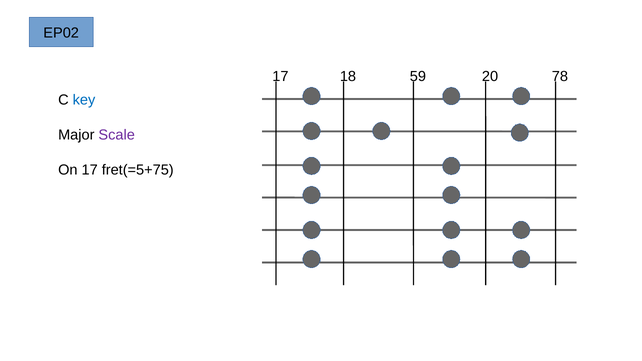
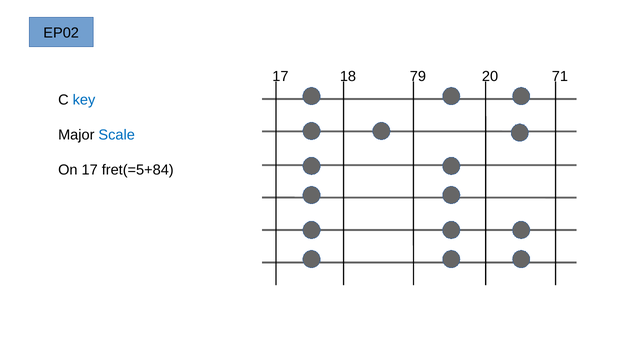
59: 59 -> 79
78: 78 -> 71
Scale colour: purple -> blue
fret(=5+75: fret(=5+75 -> fret(=5+84
